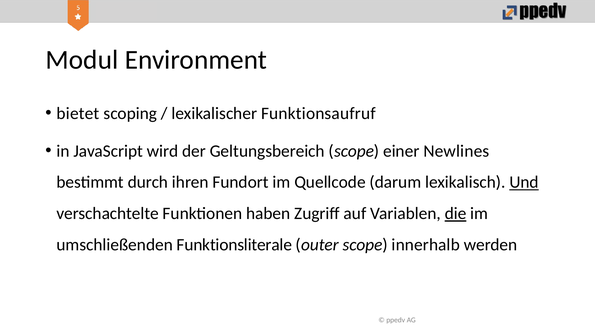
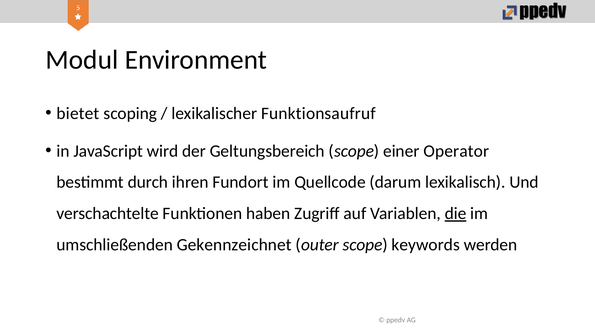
Newlines: Newlines -> Operator
Und underline: present -> none
Funktionsliterale: Funktionsliterale -> Gekennzeichnet
innerhalb: innerhalb -> keywords
